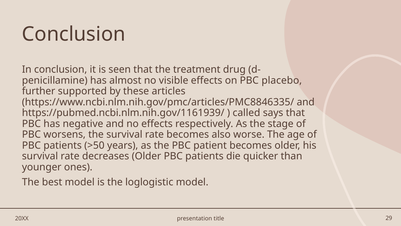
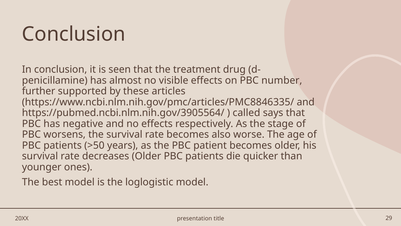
placebo: placebo -> number
https://pubmed.ncbi.nlm.nih.gov/1161939/: https://pubmed.ncbi.nlm.nih.gov/1161939/ -> https://pubmed.ncbi.nlm.nih.gov/3905564/
